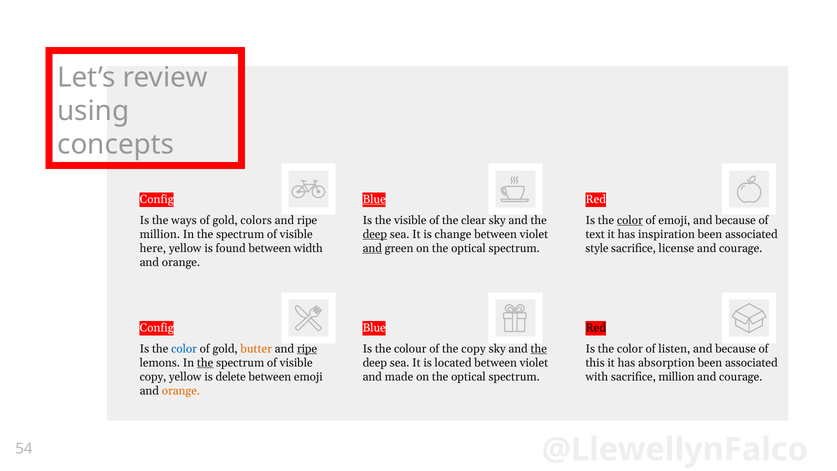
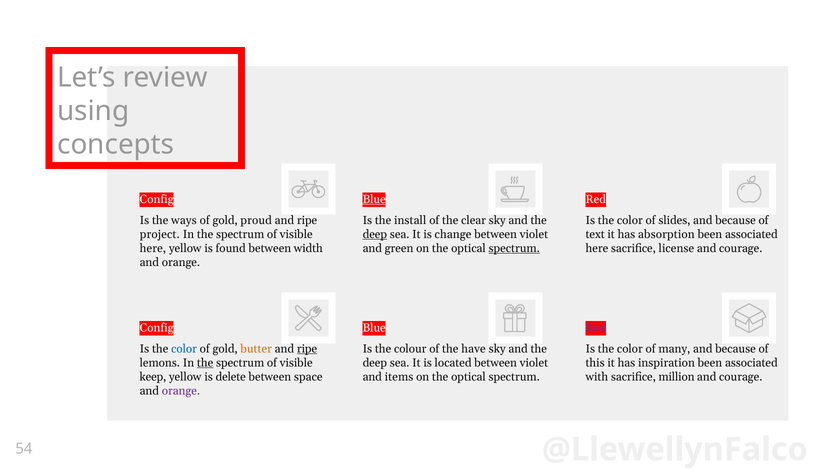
colors: colors -> proud
the visible: visible -> install
color at (630, 220) underline: present -> none
of emoji: emoji -> slides
million at (160, 234): million -> project
inspiration: inspiration -> absorption
and at (372, 248) underline: present -> none
spectrum at (514, 248) underline: none -> present
style at (597, 248): style -> here
Red at (596, 328) colour: black -> purple
the copy: copy -> have
the at (539, 349) underline: present -> none
listen: listen -> many
absorption: absorption -> inspiration
copy at (153, 377): copy -> keep
between emoji: emoji -> space
made: made -> items
orange at (181, 391) colour: orange -> purple
